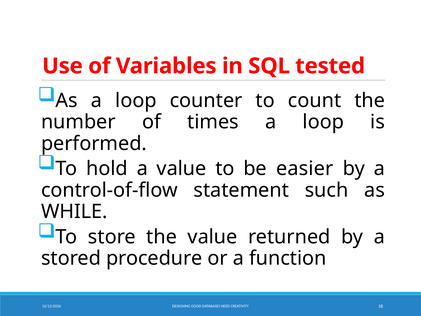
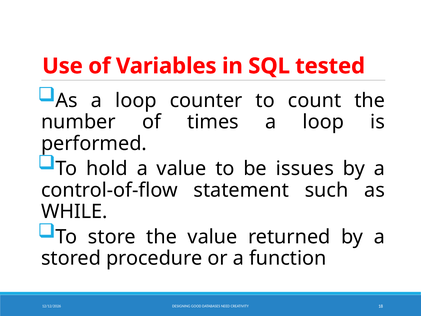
easier: easier -> issues
